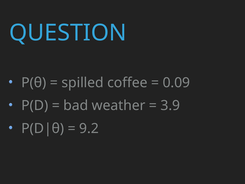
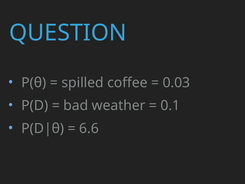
0.09: 0.09 -> 0.03
3.9: 3.9 -> 0.1
9.2: 9.2 -> 6.6
